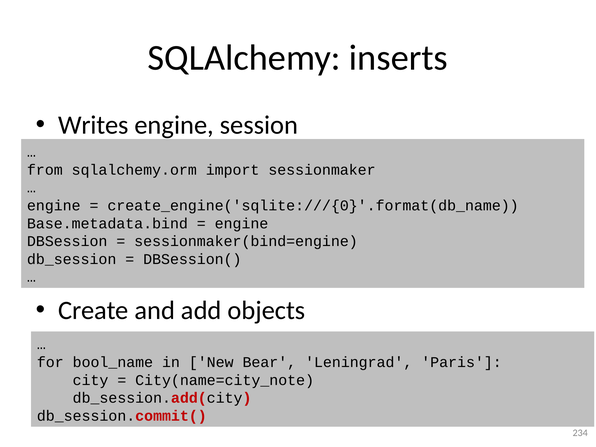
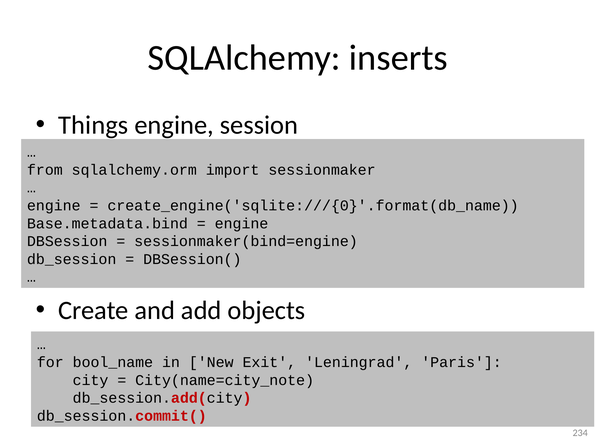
Writes: Writes -> Things
Bear: Bear -> Exit
